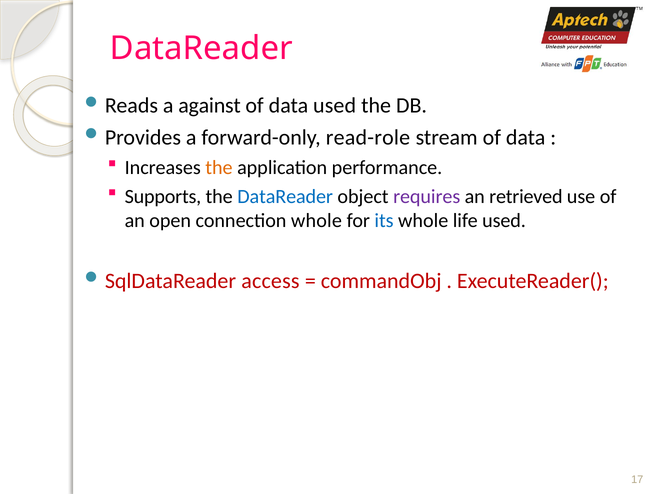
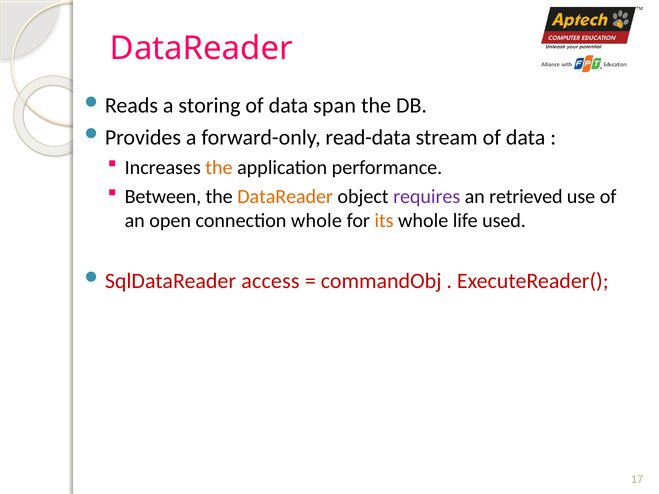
against: against -> storing
data used: used -> span
read-role: read-role -> read-data
Supports: Supports -> Between
DataReader at (285, 197) colour: blue -> orange
its colour: blue -> orange
